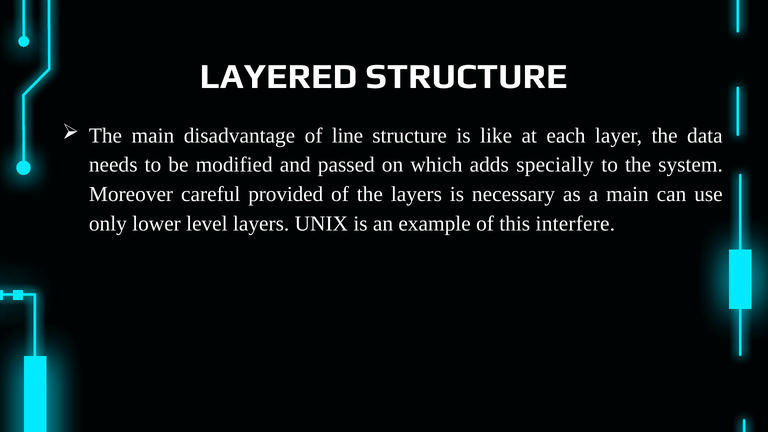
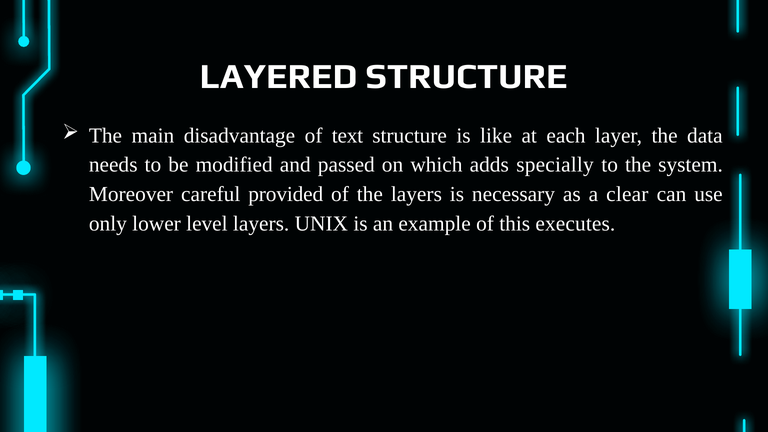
line: line -> text
a main: main -> clear
interfere: interfere -> executes
